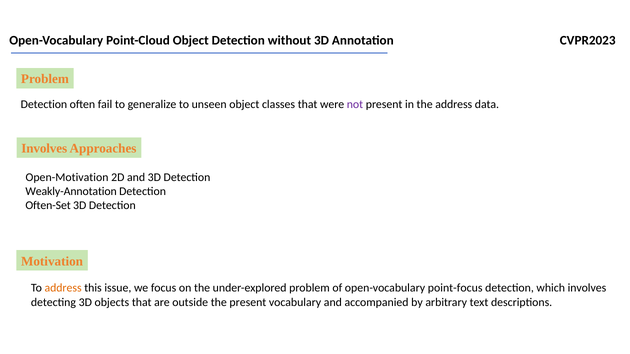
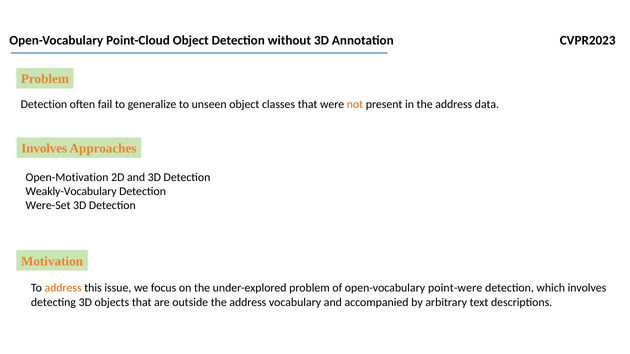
not colour: purple -> orange
Weakly-Annotation: Weakly-Annotation -> Weakly-Vocabulary
Often-Set: Often-Set -> Were-Set
point-focus: point-focus -> point-were
outside the present: present -> address
